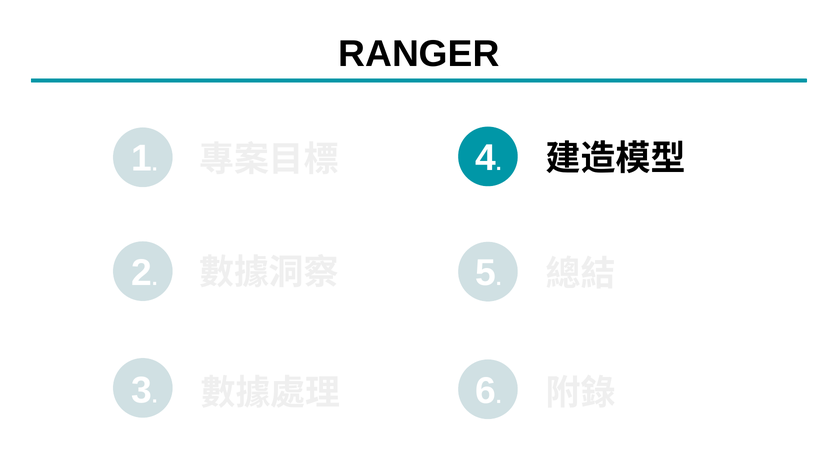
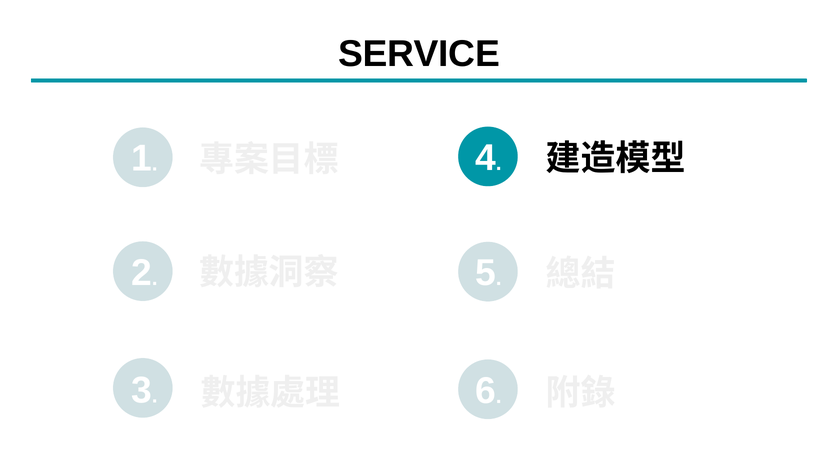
RANGER: RANGER -> SERVICE
